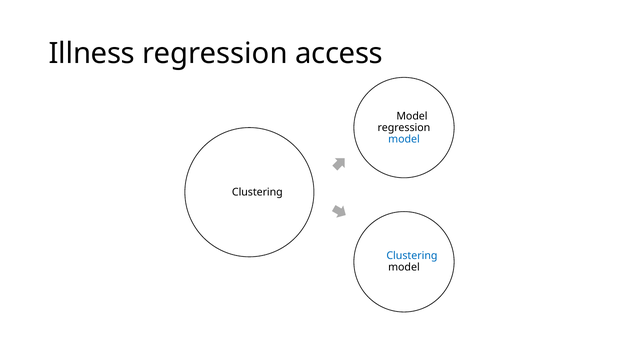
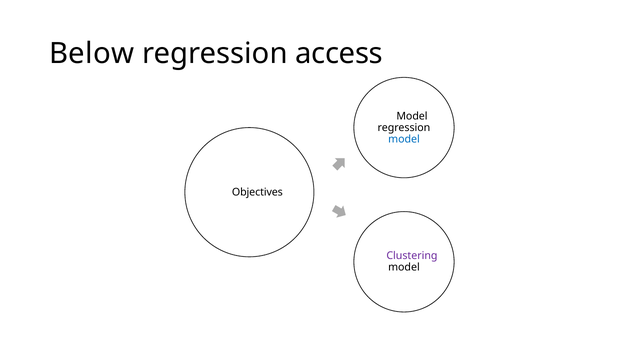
Illness: Illness -> Below
Clustering at (257, 192): Clustering -> Objectives
Clustering at (412, 256) colour: blue -> purple
